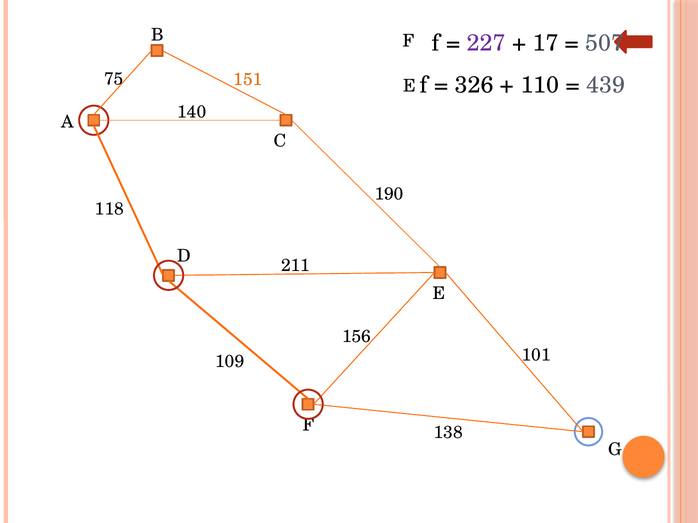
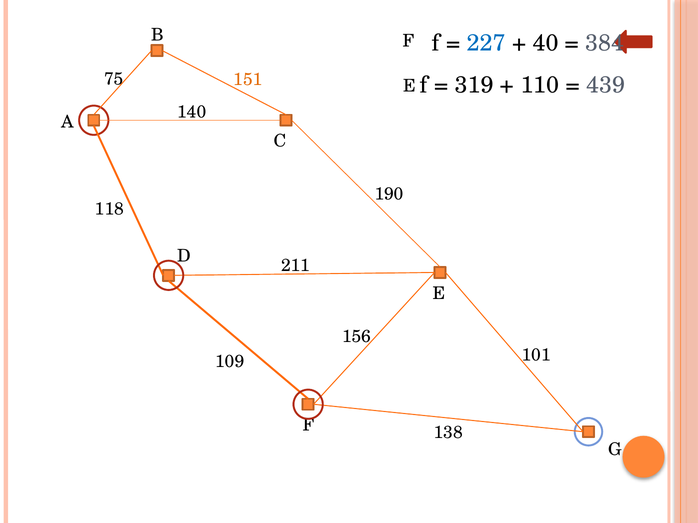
227 colour: purple -> blue
17: 17 -> 40
507: 507 -> 384
326: 326 -> 319
